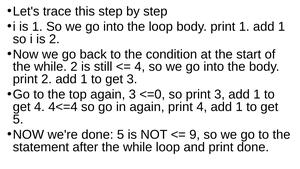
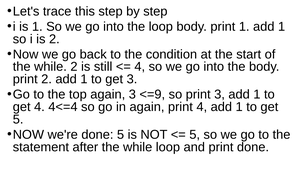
<=0: <=0 -> <=9
9 at (195, 135): 9 -> 5
